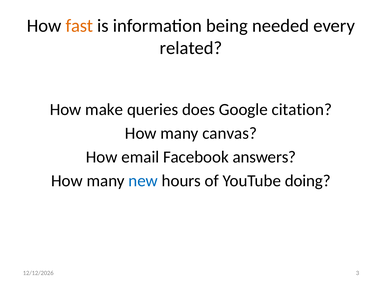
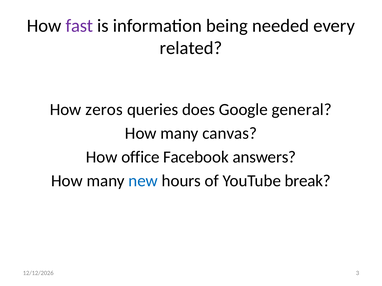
fast colour: orange -> purple
make: make -> zeros
citation: citation -> general
email: email -> office
doing: doing -> break
